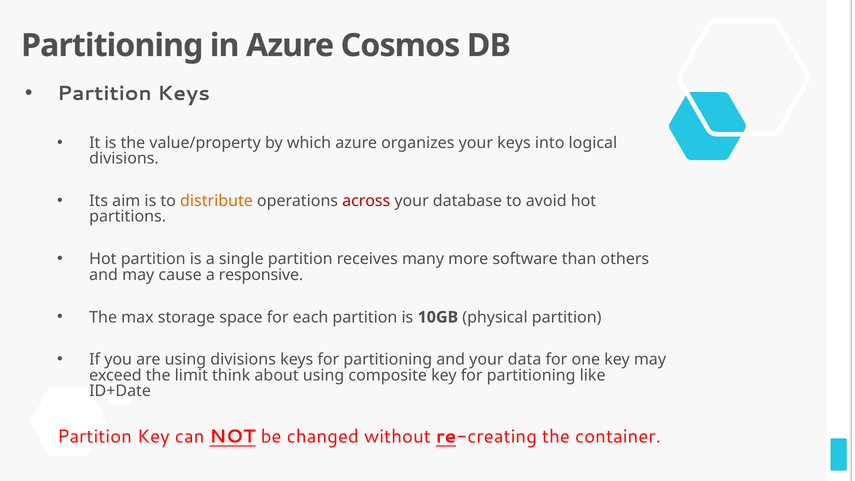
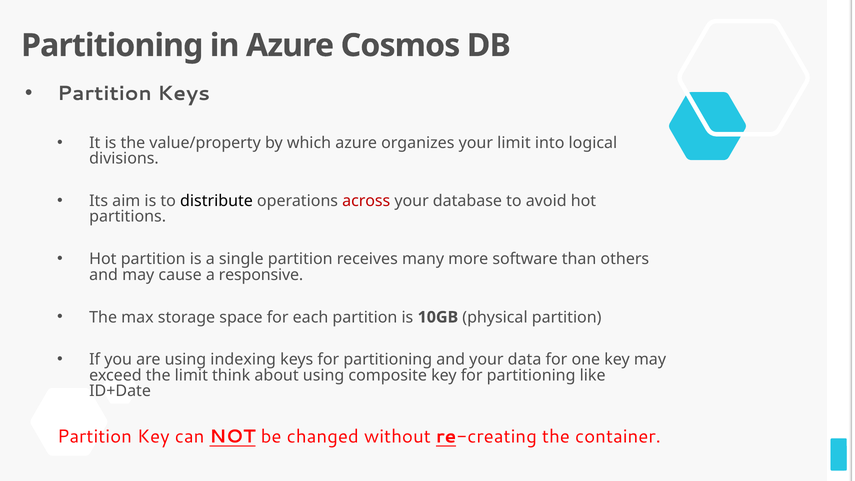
your keys: keys -> limit
distribute colour: orange -> black
using divisions: divisions -> indexing
